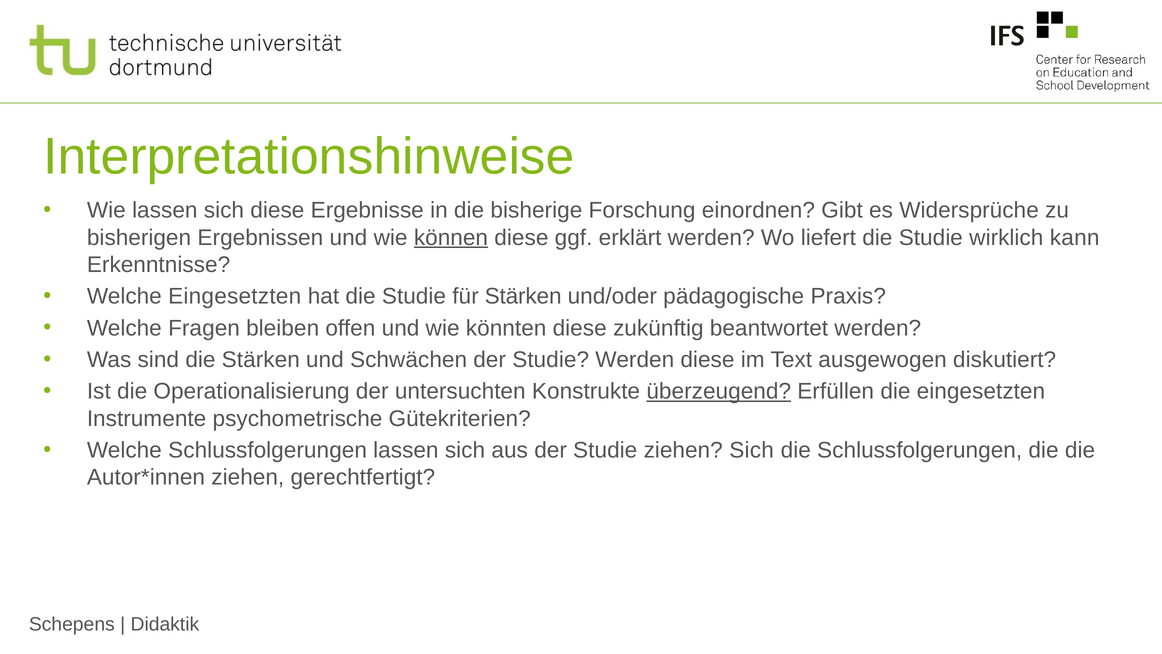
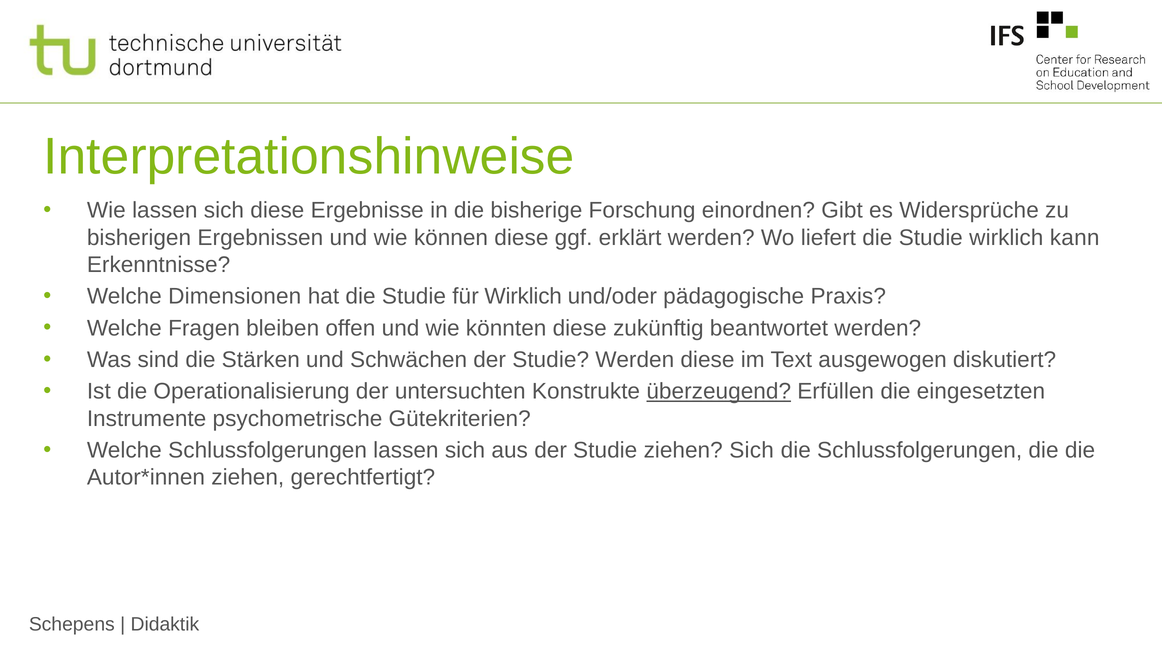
können underline: present -> none
Welche Eingesetzten: Eingesetzten -> Dimensionen
für Stärken: Stärken -> Wirklich
